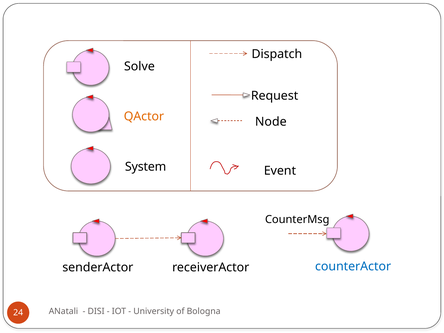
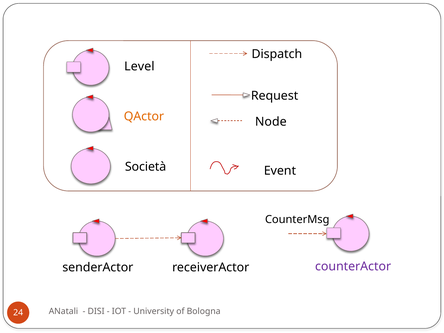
Solve: Solve -> Level
System: System -> Società
counterActor colour: blue -> purple
